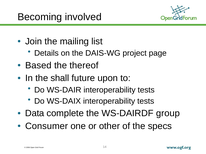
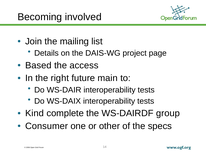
thereof: thereof -> access
shall: shall -> right
upon: upon -> main
Data: Data -> Kind
